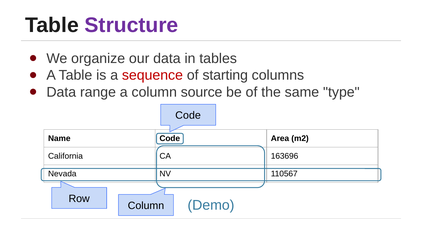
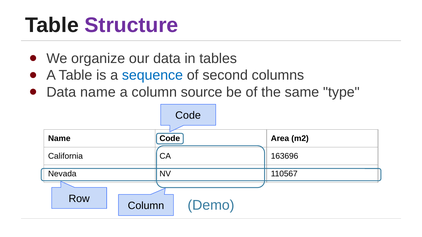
sequence colour: red -> blue
starting: starting -> second
Data range: range -> name
